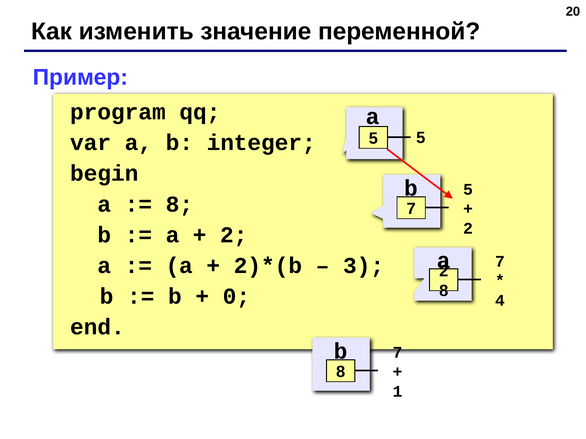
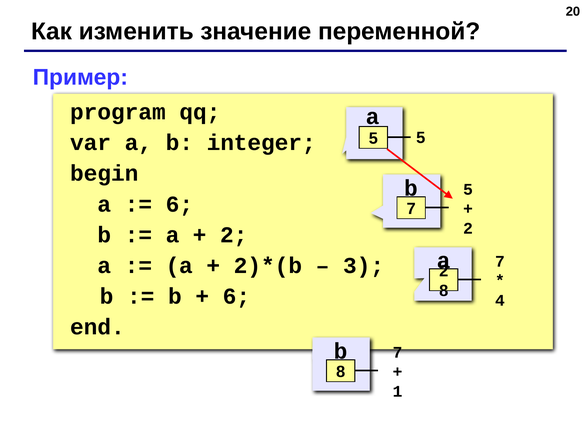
8 at (179, 204): 8 -> 6
0 at (236, 297): 0 -> 6
